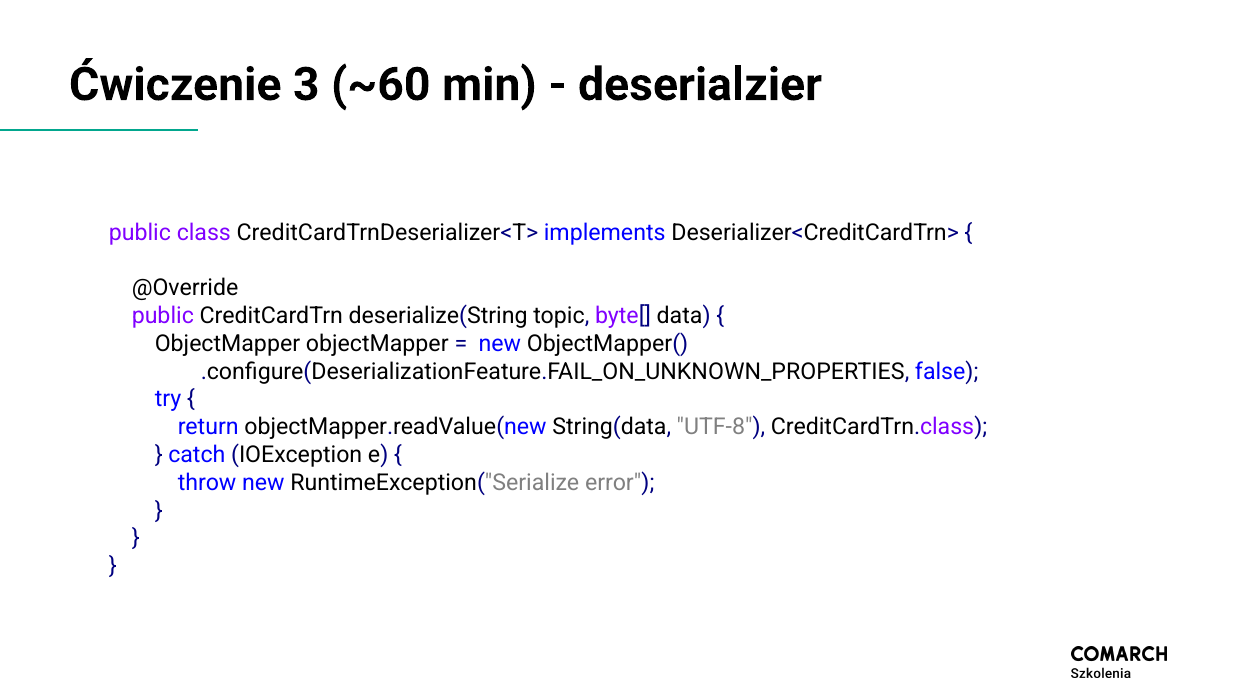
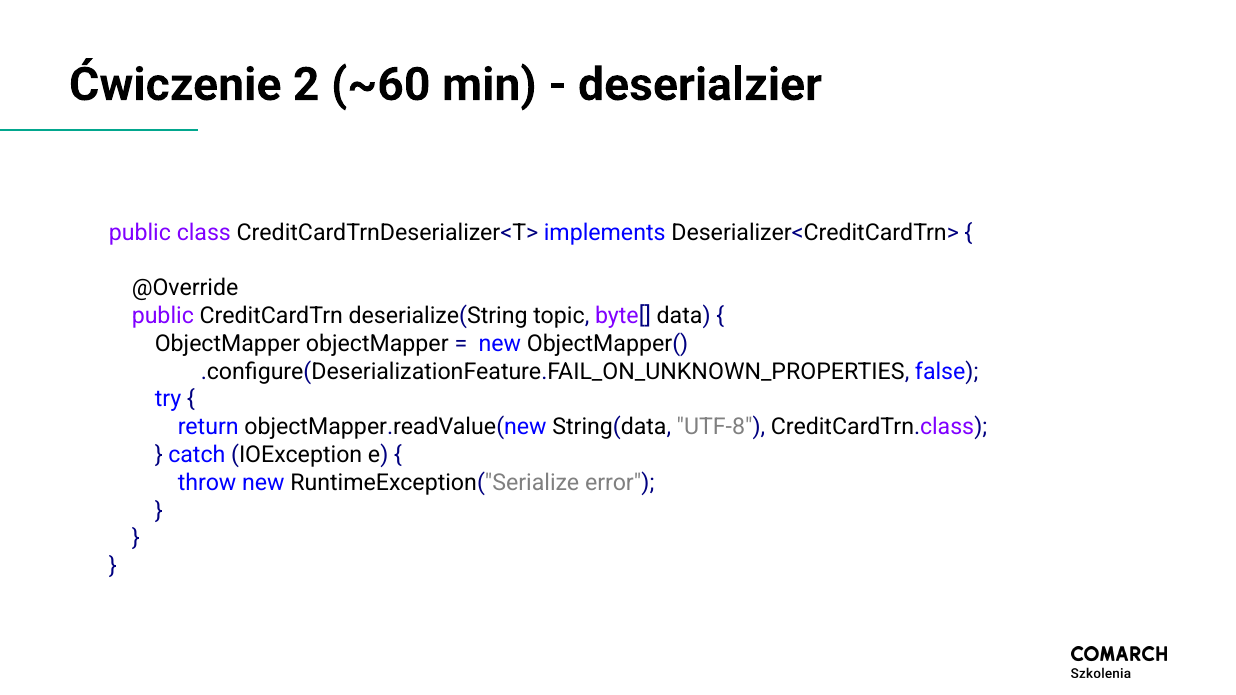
3: 3 -> 2
